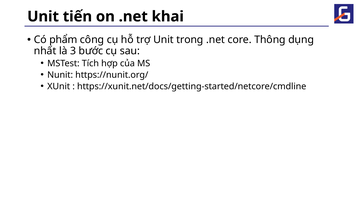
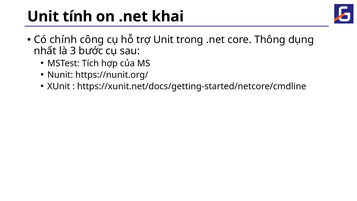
tiến: tiến -> tính
phẩm: phẩm -> chính
